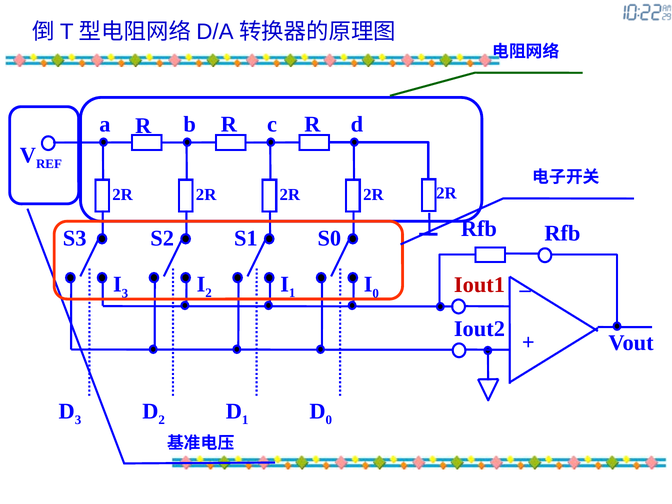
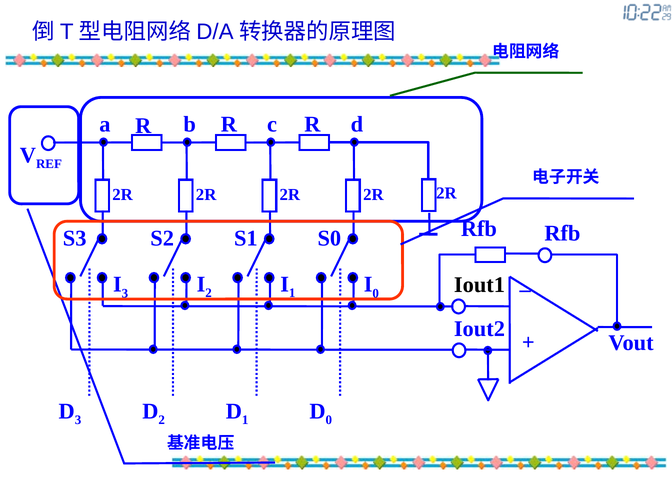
Iout1 colour: red -> black
